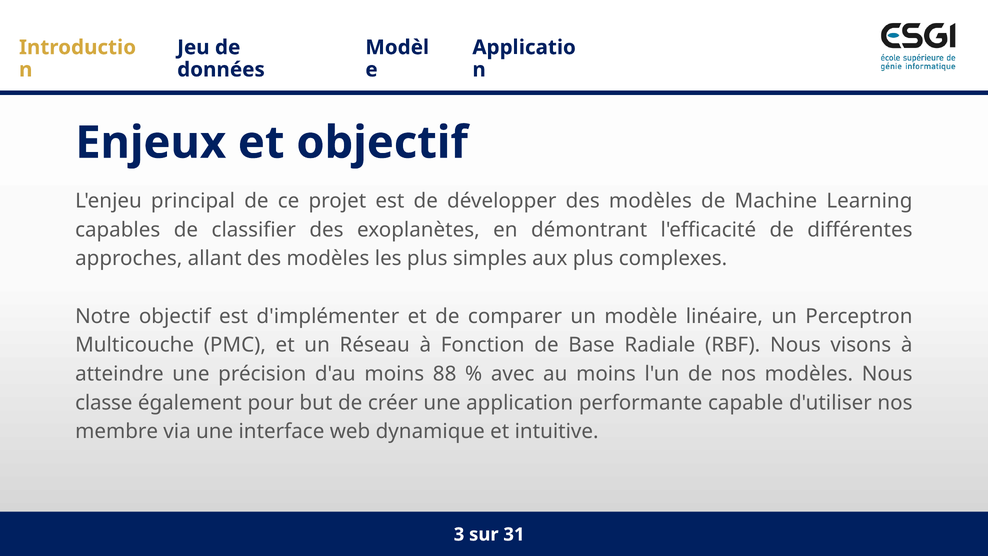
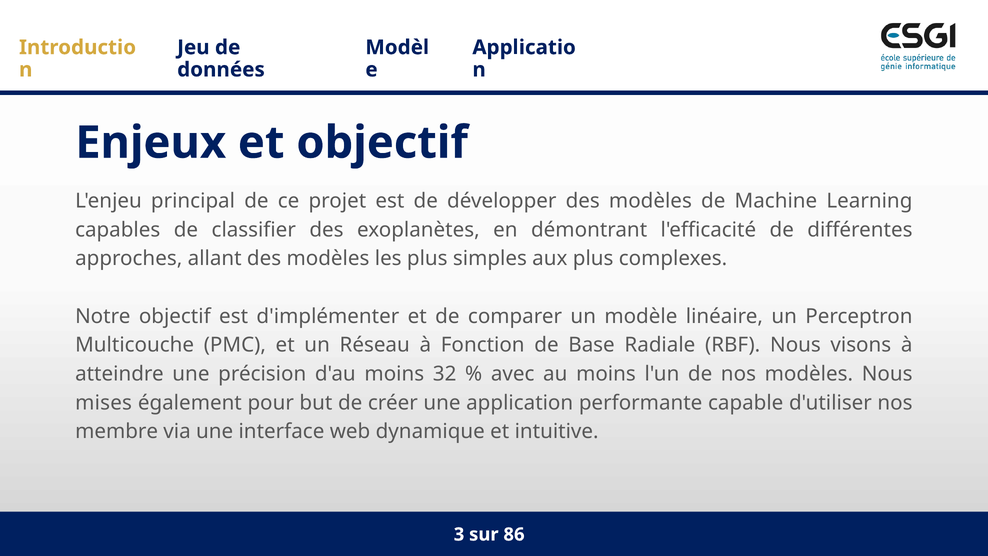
88: 88 -> 32
classe: classe -> mises
31: 31 -> 86
